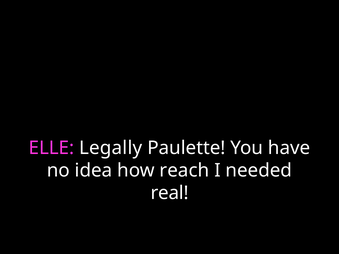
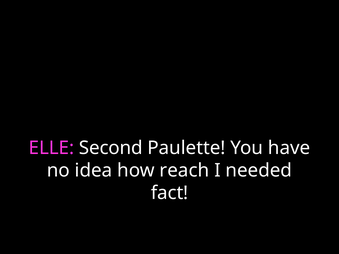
Legally: Legally -> Second
real: real -> fact
